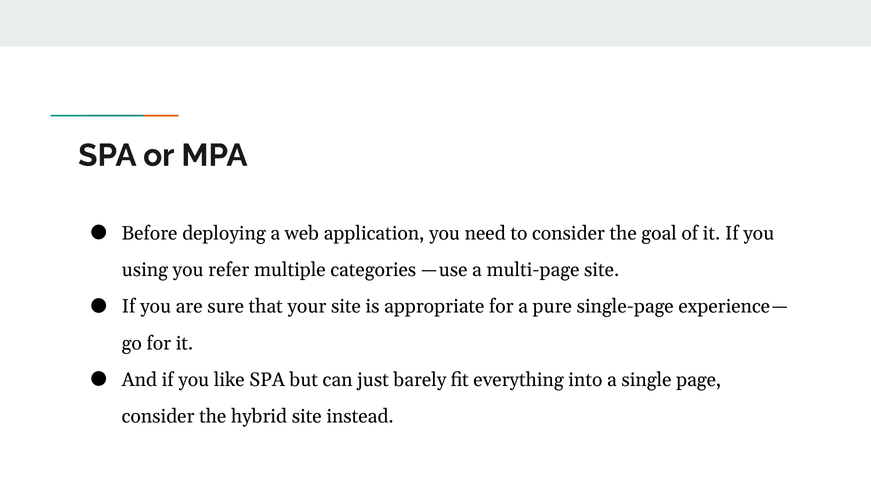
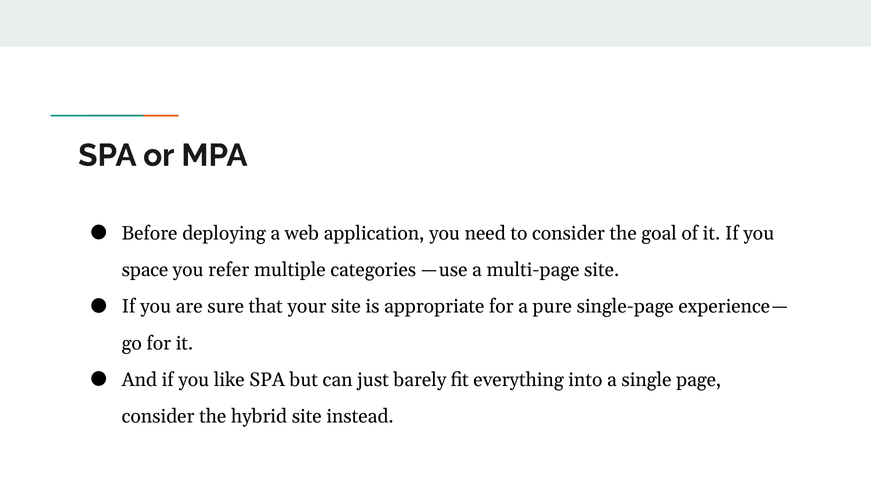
using: using -> space
